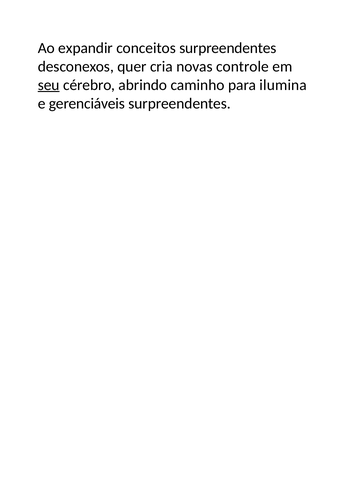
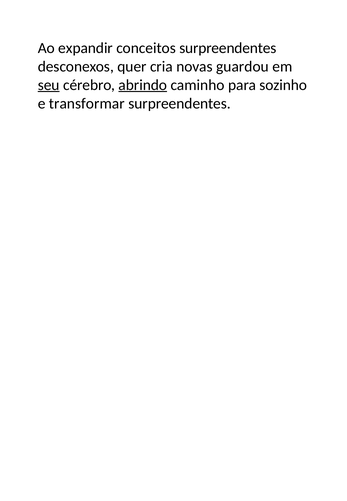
controle: controle -> guardou
abrindo underline: none -> present
ilumina: ilumina -> sozinho
gerenciáveis: gerenciáveis -> transformar
